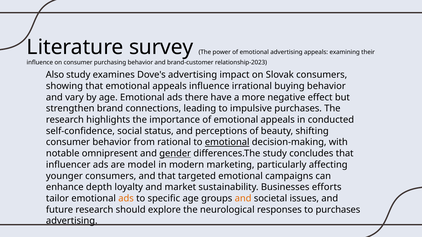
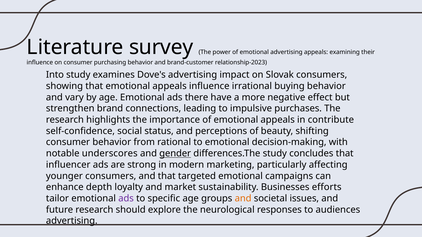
Also: Also -> Into
conducted: conducted -> contribute
emotional at (227, 142) underline: present -> none
omnipresent: omnipresent -> underscores
model: model -> strong
ads at (126, 199) colour: orange -> purple
to purchases: purchases -> audiences
